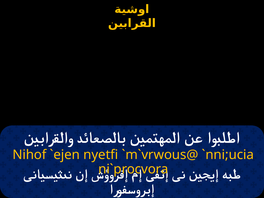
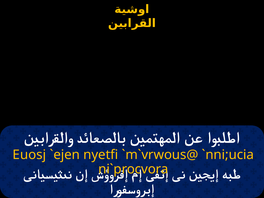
Nihof: Nihof -> Euosj
